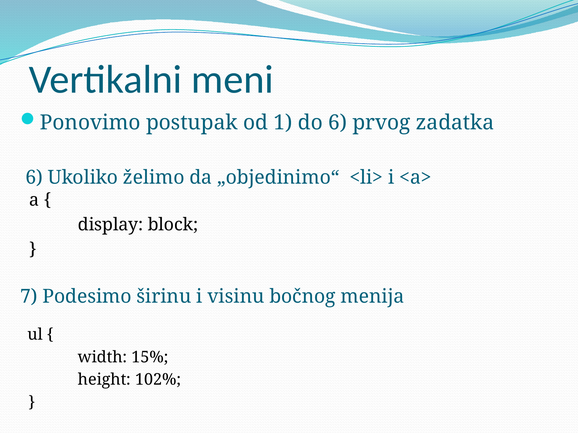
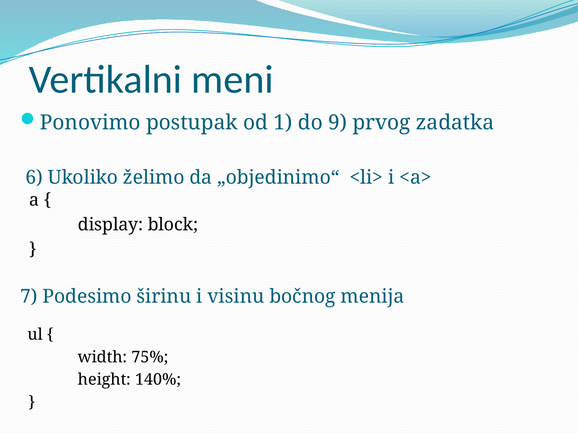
do 6: 6 -> 9
15%: 15% -> 75%
102%: 102% -> 140%
